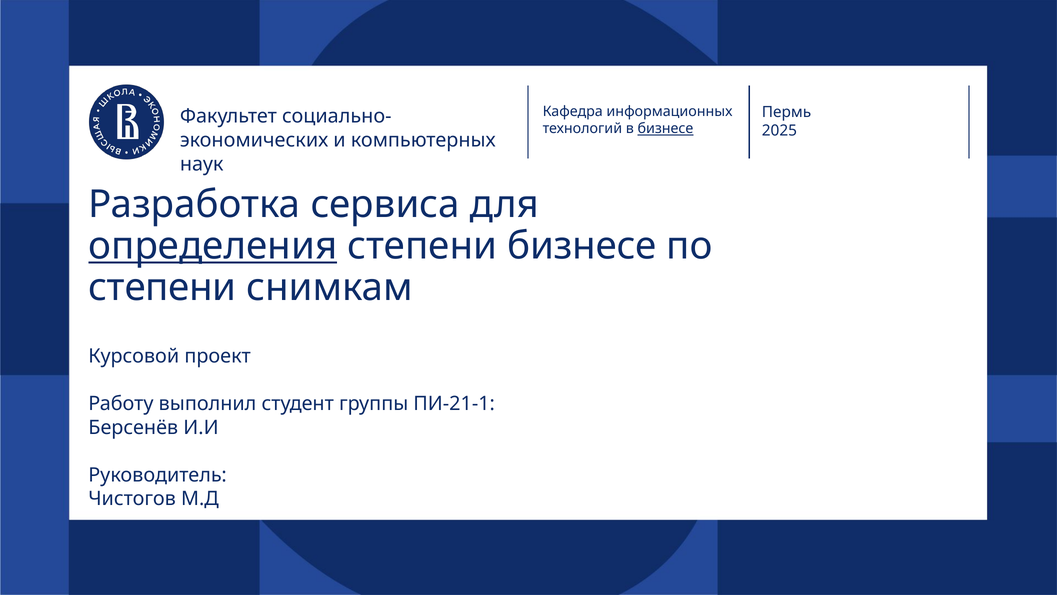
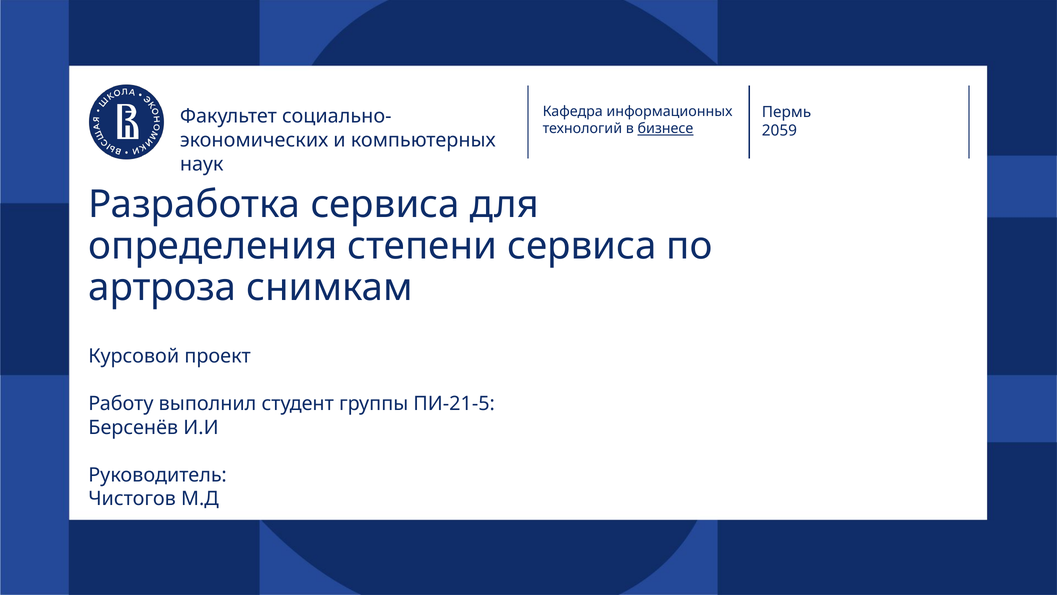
2025: 2025 -> 2059
определения underline: present -> none
степени бизнесе: бизнесе -> сервиса
степени at (162, 287): степени -> артроза
ПИ-21-1: ПИ-21-1 -> ПИ-21-5
